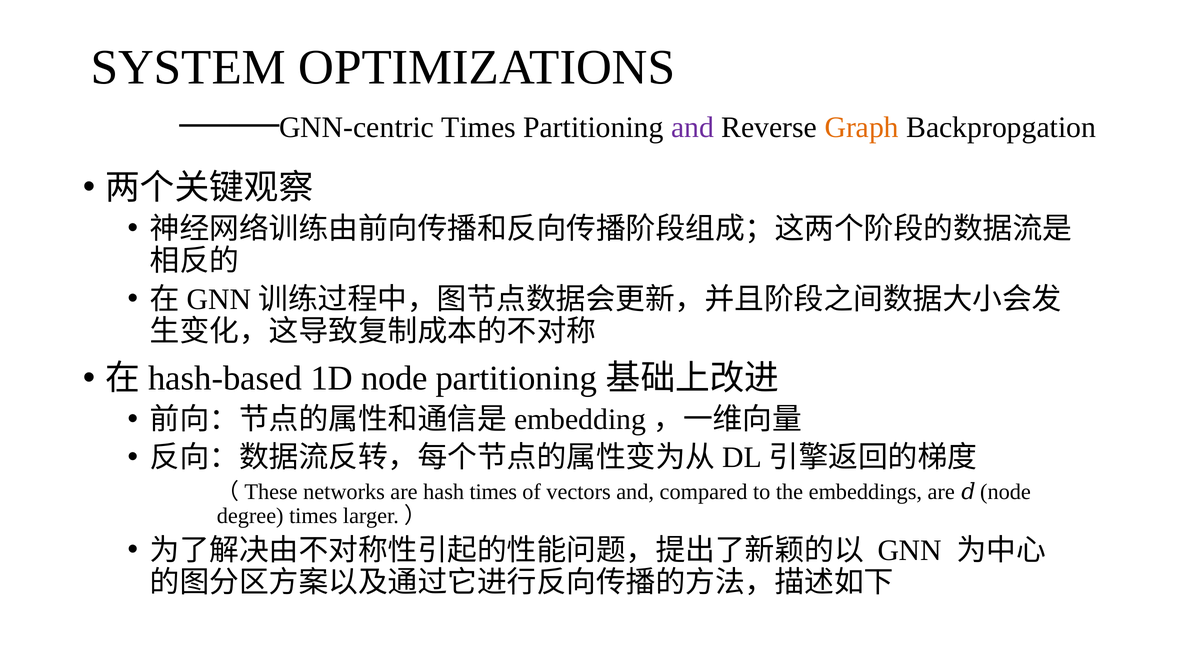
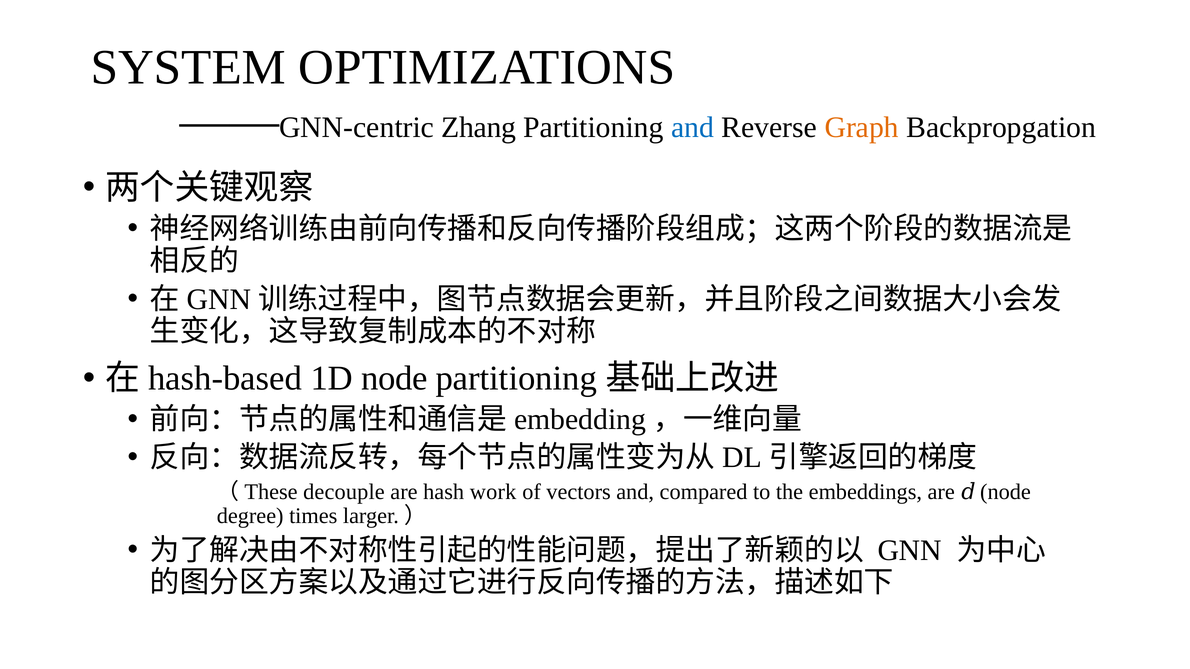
Times at (479, 128): Times -> Zhang
and at (693, 128) colour: purple -> blue
networks: networks -> decouple
hash times: times -> work
